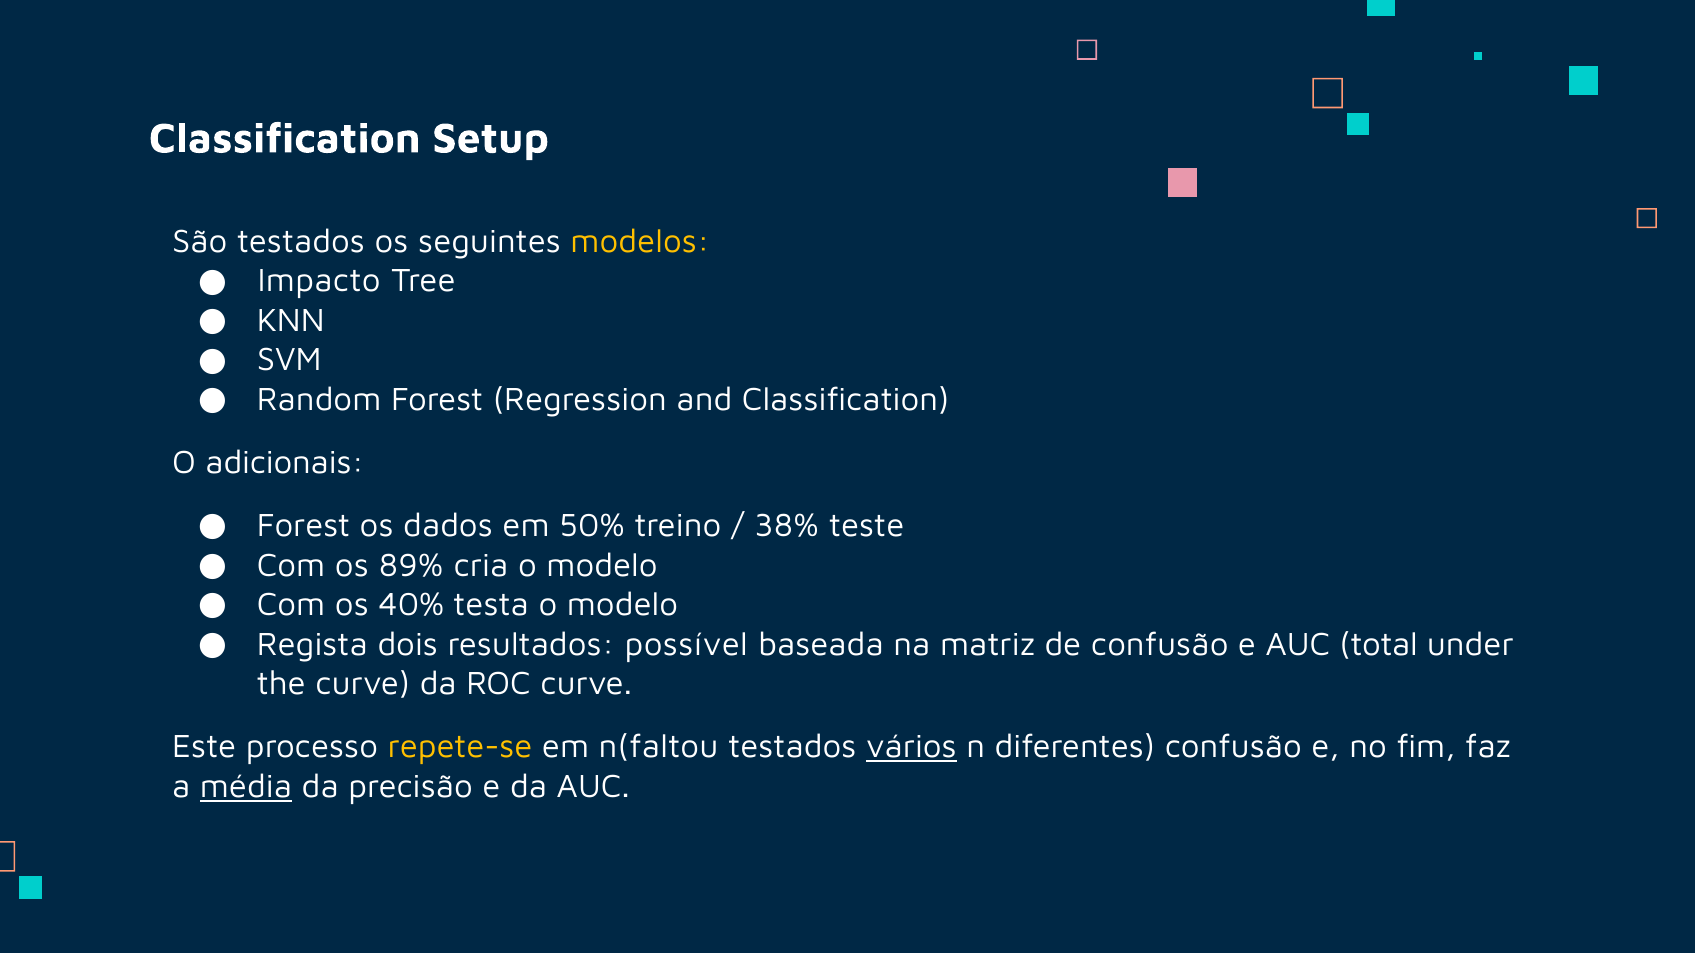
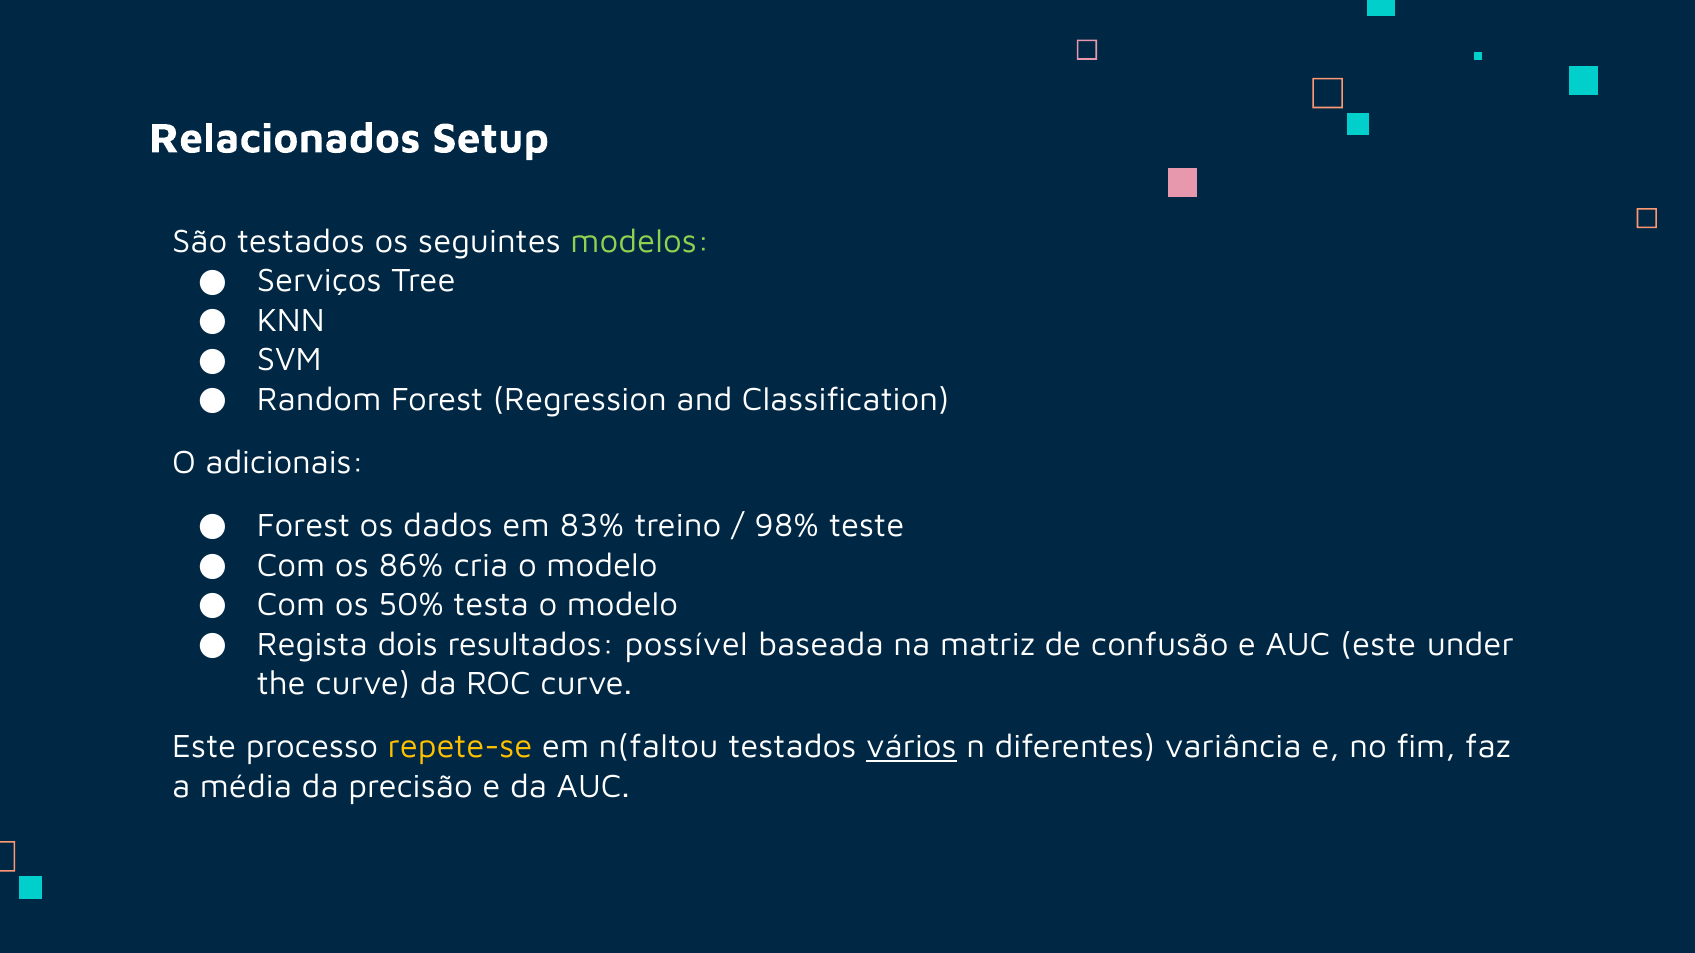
Classification at (285, 139): Classification -> Relacionados
modelos colour: yellow -> light green
Impacto: Impacto -> Serviços
50%: 50% -> 83%
38%: 38% -> 98%
89%: 89% -> 86%
40%: 40% -> 50%
AUC total: total -> este
diferentes confusão: confusão -> variância
média underline: present -> none
